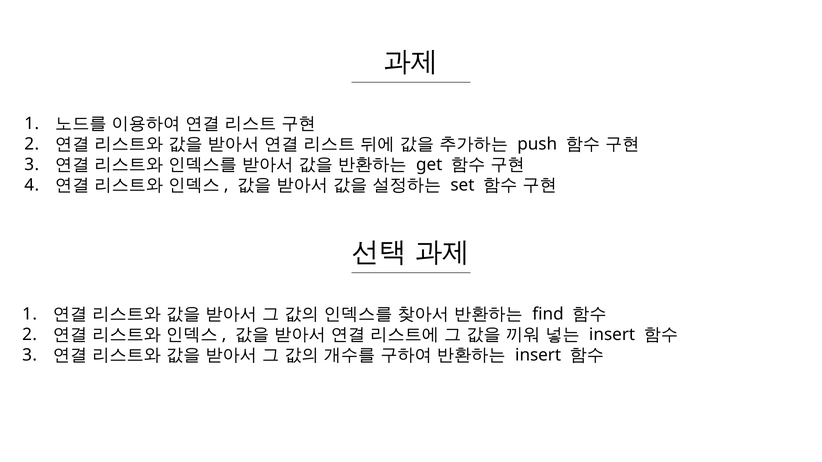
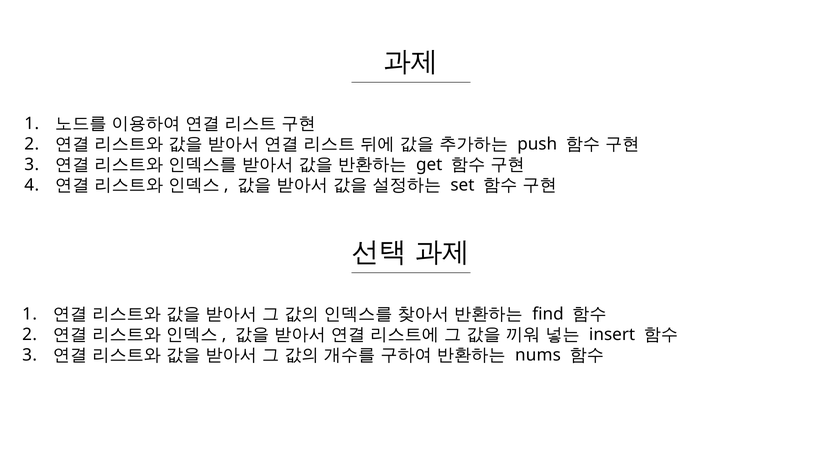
insert at (538, 355): insert -> nums
